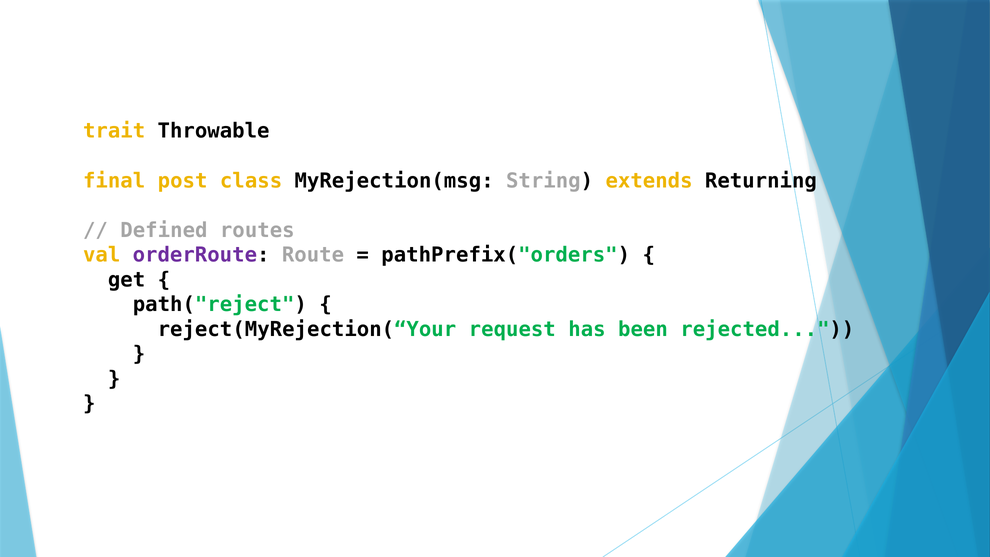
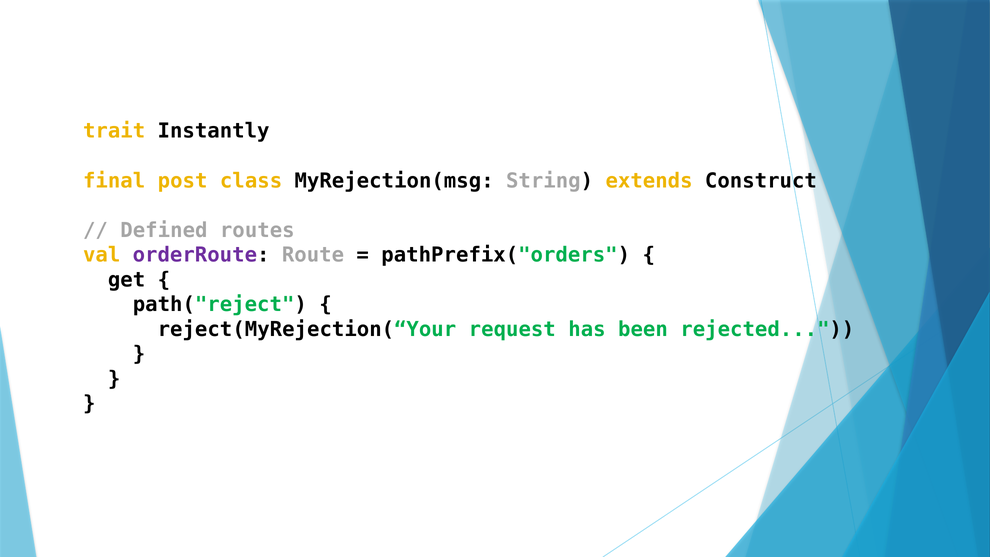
Throwable: Throwable -> Instantly
Returning: Returning -> Construct
